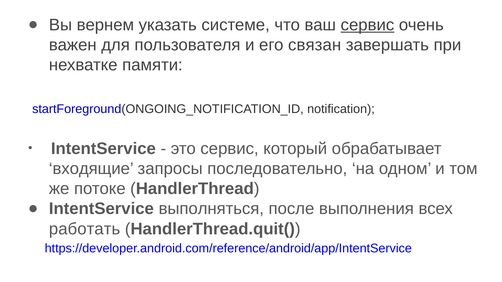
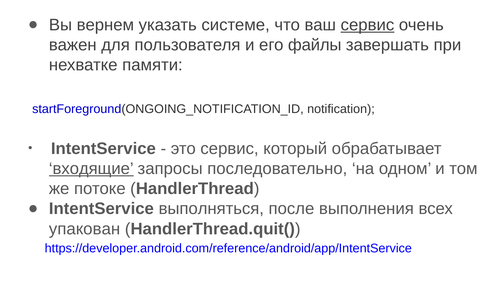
связан: связан -> файлы
входящие underline: none -> present
работать: работать -> упакован
